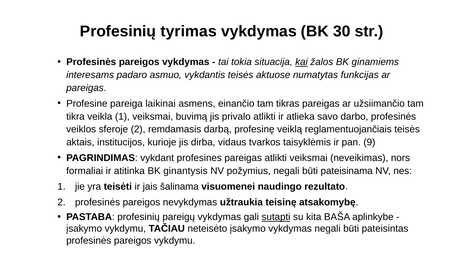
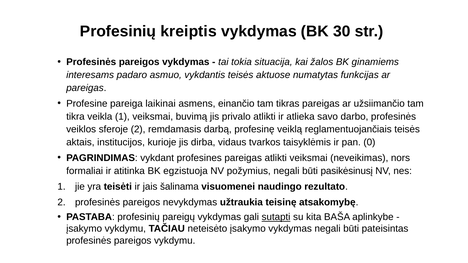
tyrimas: tyrimas -> kreiptis
kai underline: present -> none
9: 9 -> 0
ginantysis: ginantysis -> egzistuoja
pateisinama: pateisinama -> pasikėsinusį
